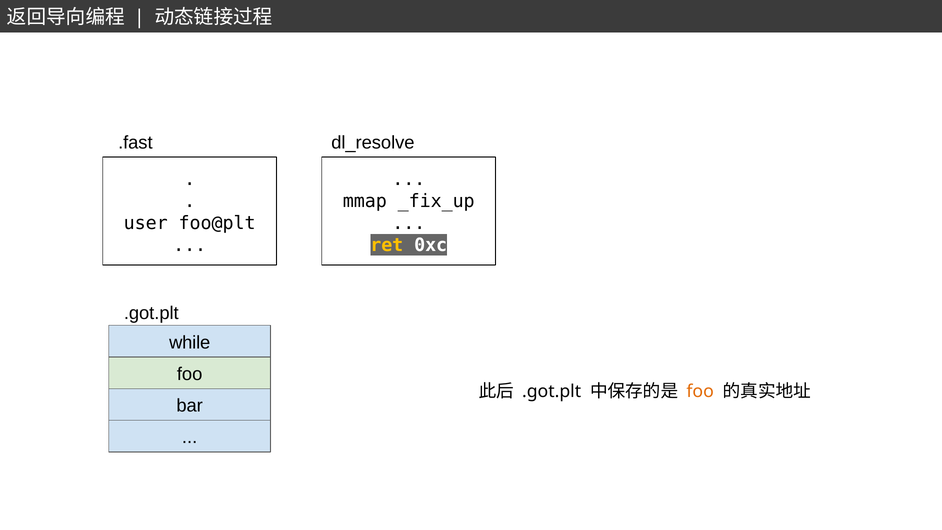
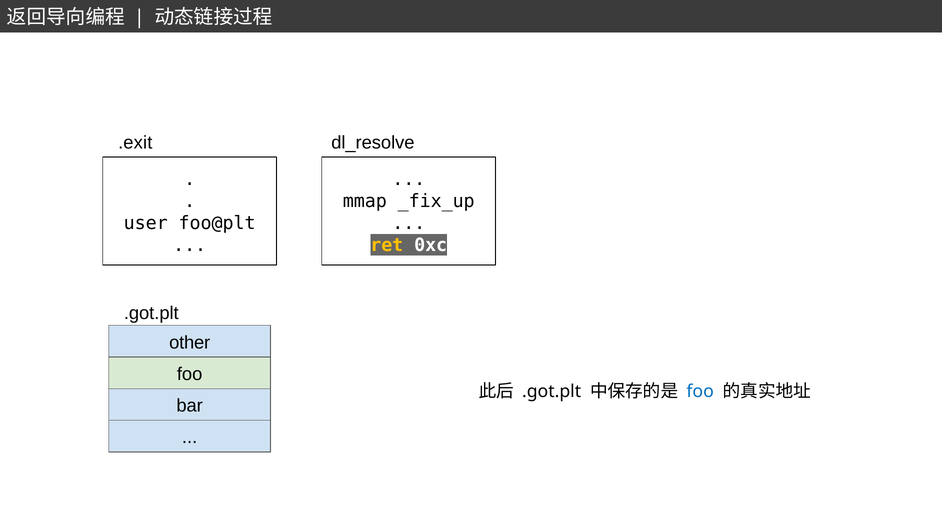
.fast: .fast -> .exit
while: while -> other
foo at (700, 391) colour: orange -> blue
